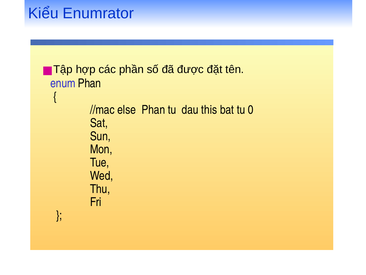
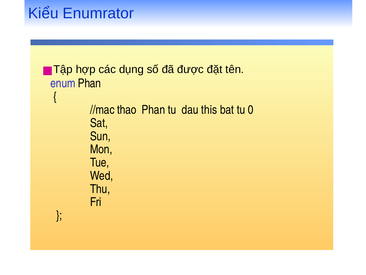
phần: phần -> dụng
else: else -> thao
